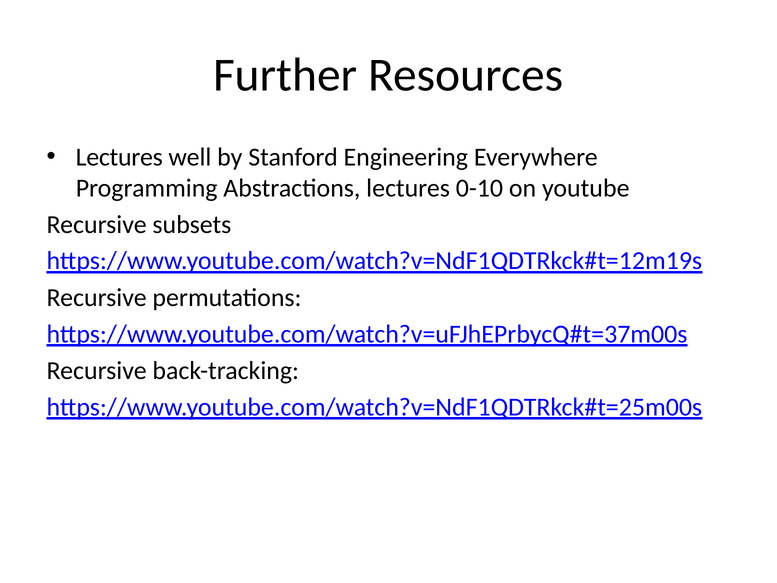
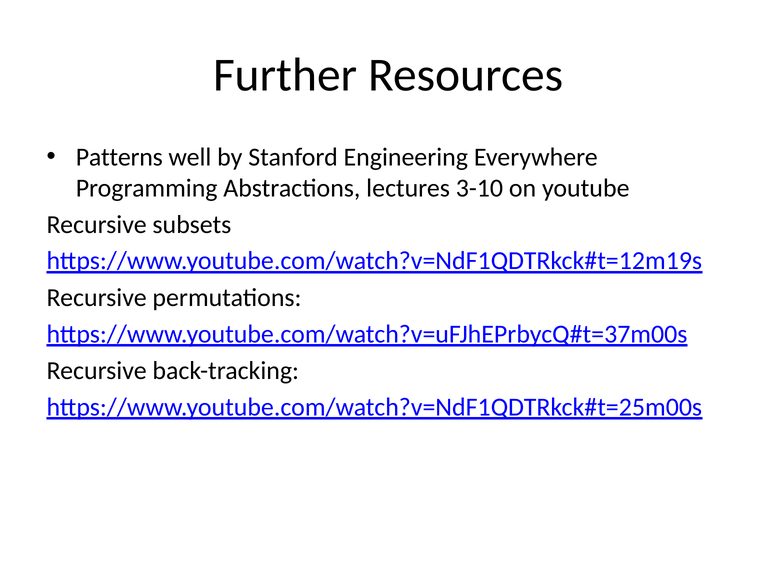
Lectures at (119, 157): Lectures -> Patterns
0-10: 0-10 -> 3-10
